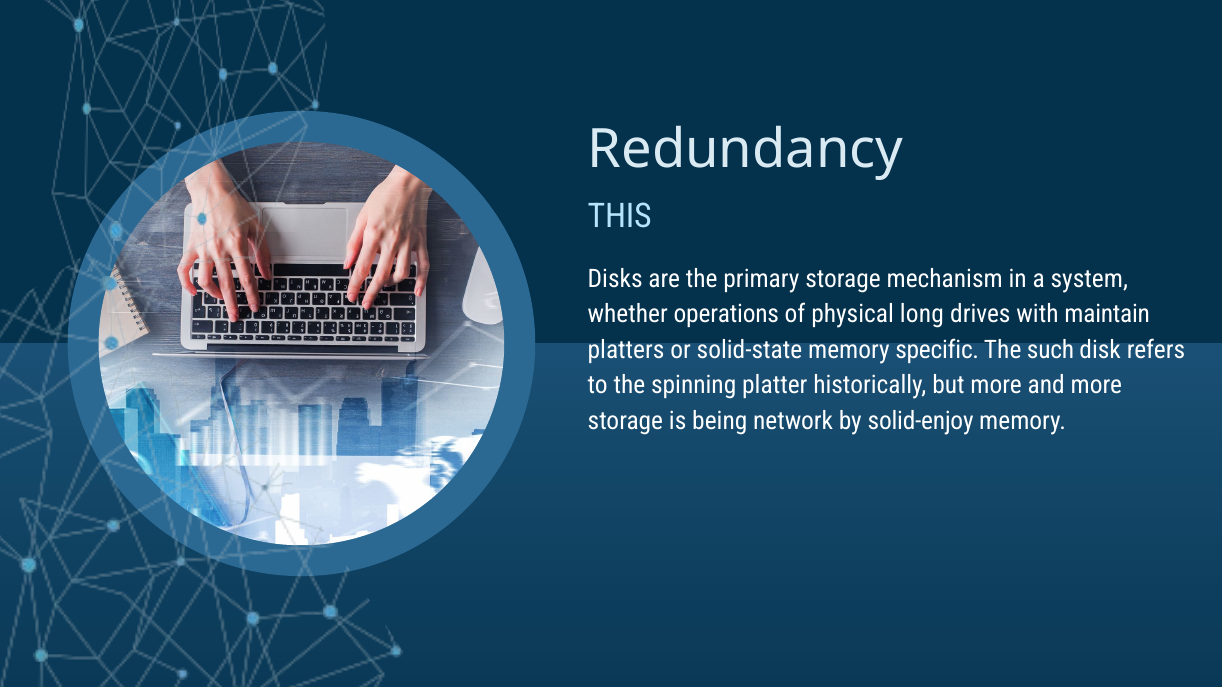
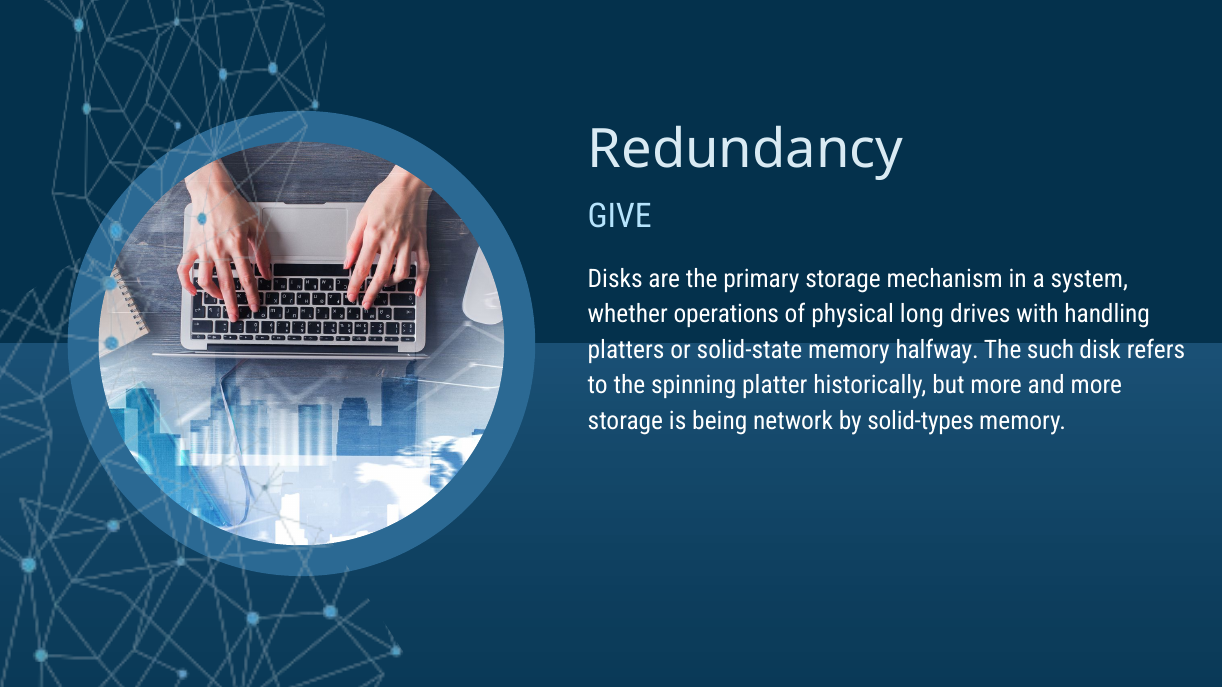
THIS: THIS -> GIVE
maintain: maintain -> handling
specific: specific -> halfway
solid-enjoy: solid-enjoy -> solid-types
